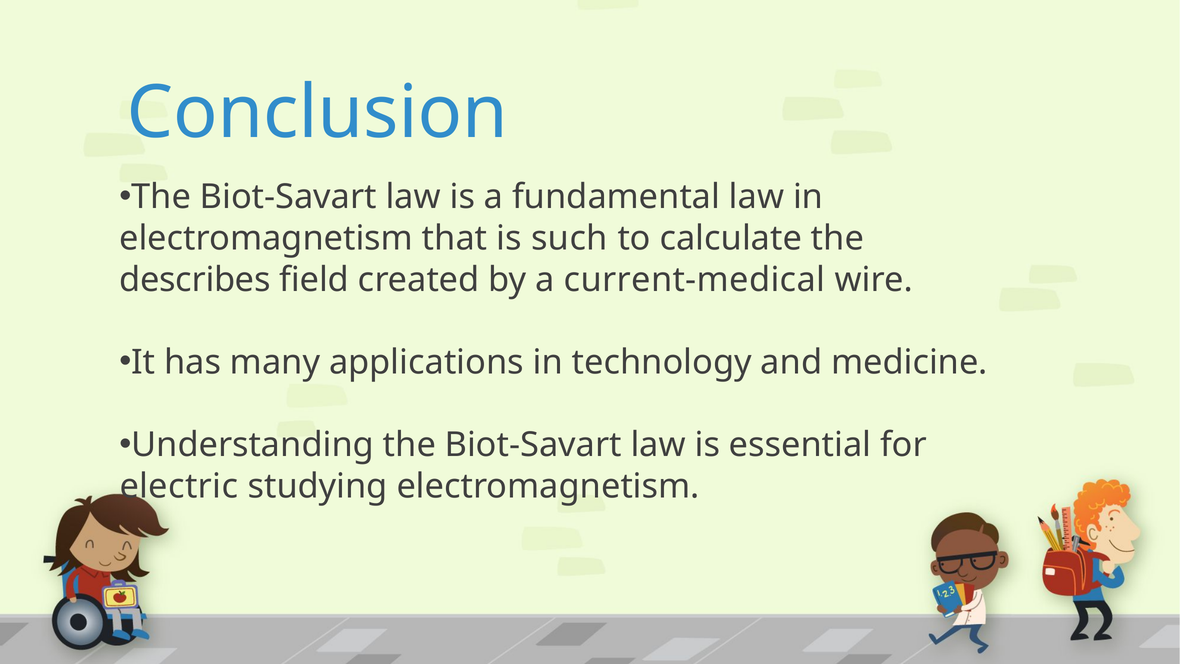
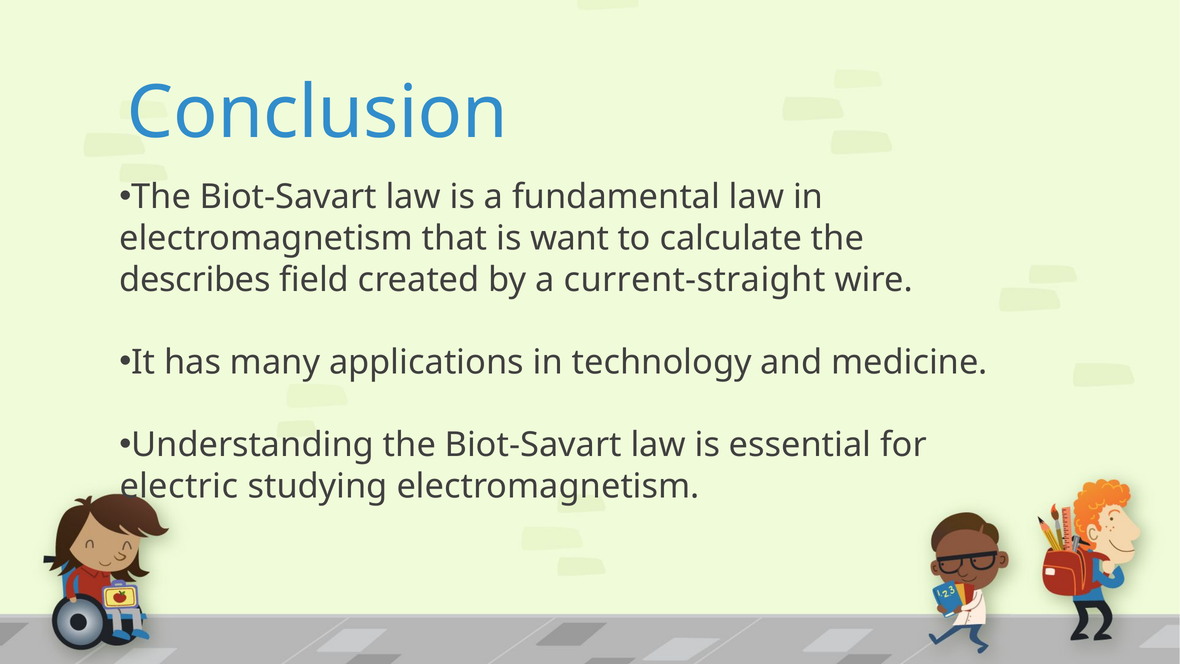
such: such -> want
current-medical: current-medical -> current-straight
